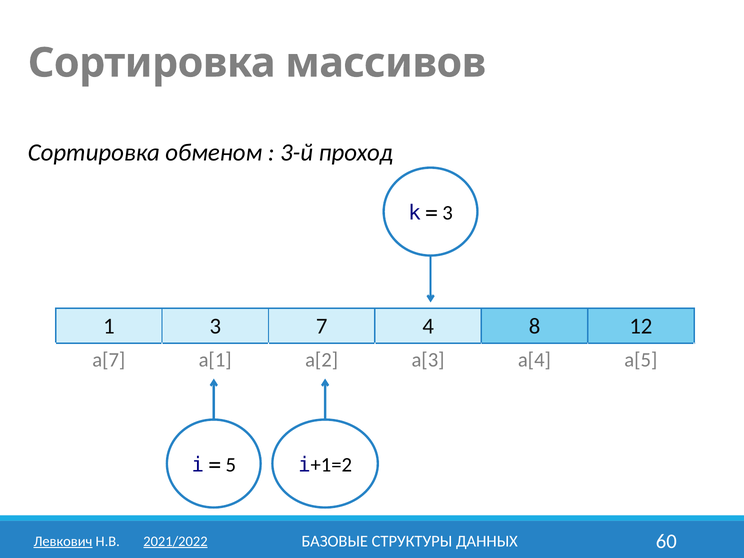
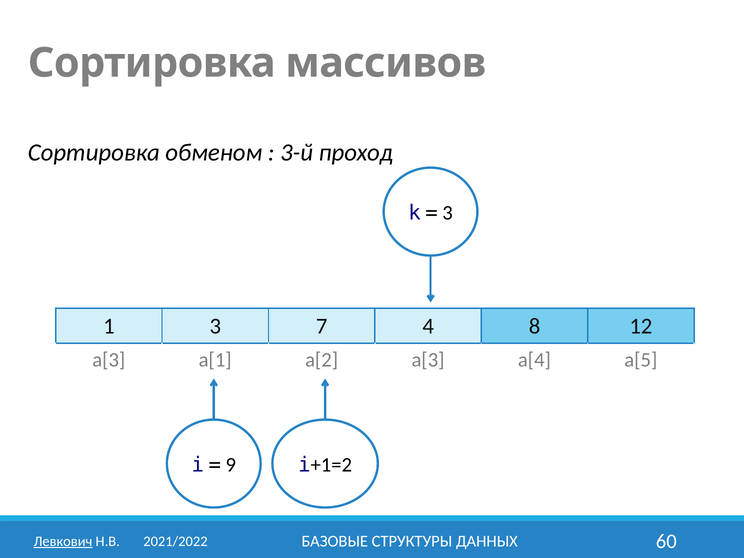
a[7 at (109, 360): a[7 -> a[3
5: 5 -> 9
2021/2022 underline: present -> none
